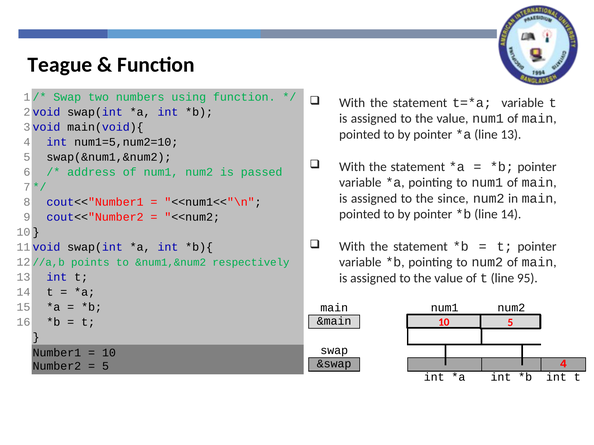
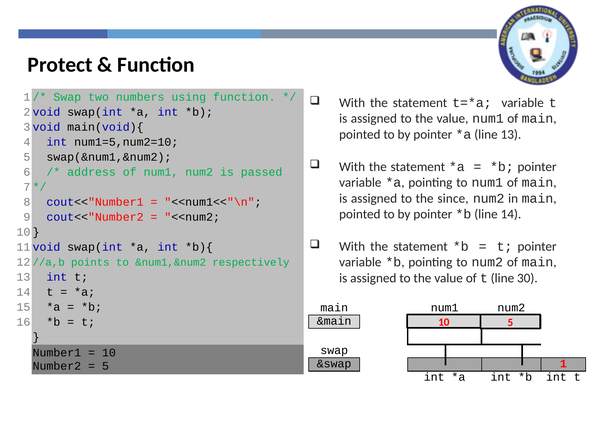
Teague: Teague -> Protect
95: 95 -> 30
&swap 4: 4 -> 1
